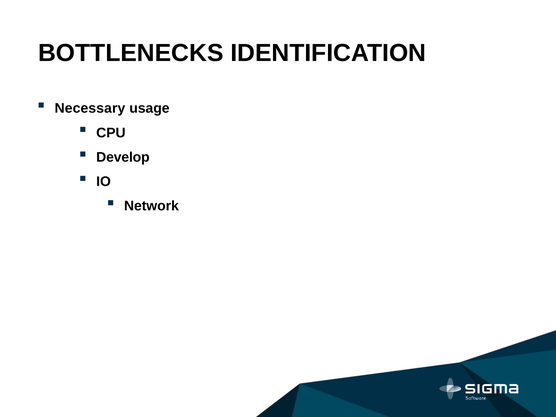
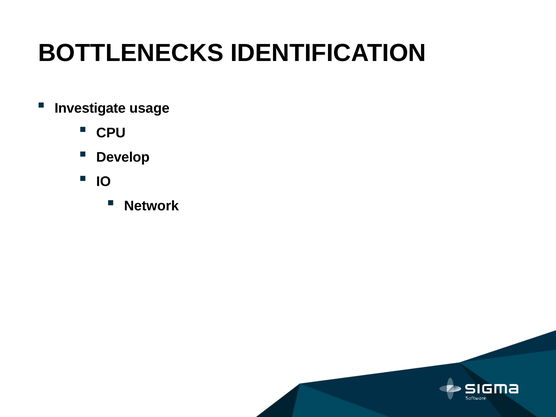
Necessary: Necessary -> Investigate
